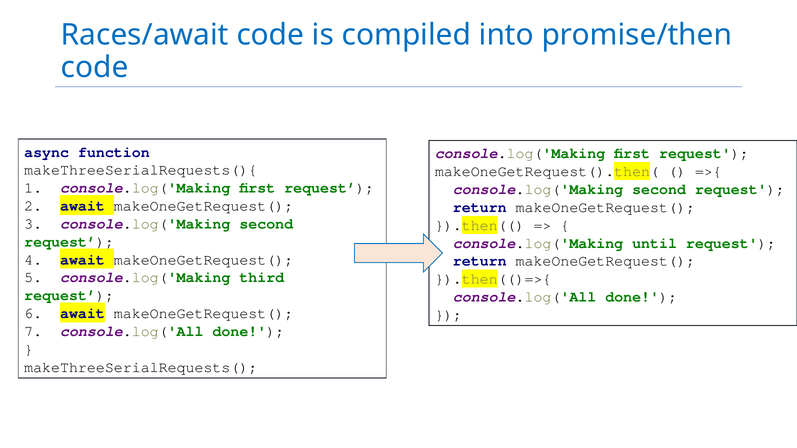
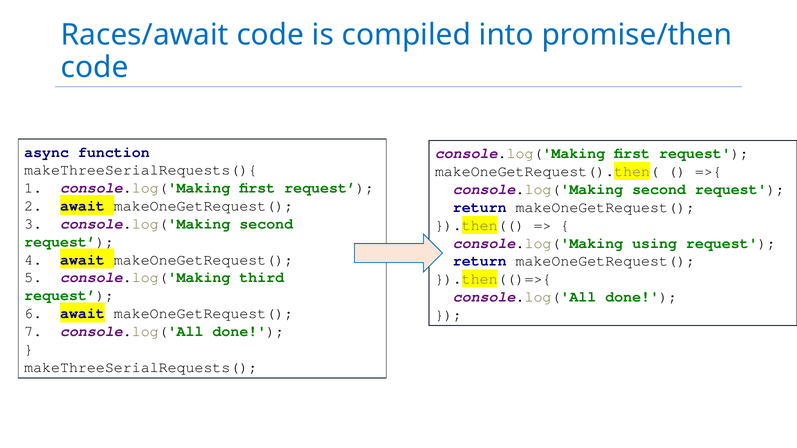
until: until -> using
